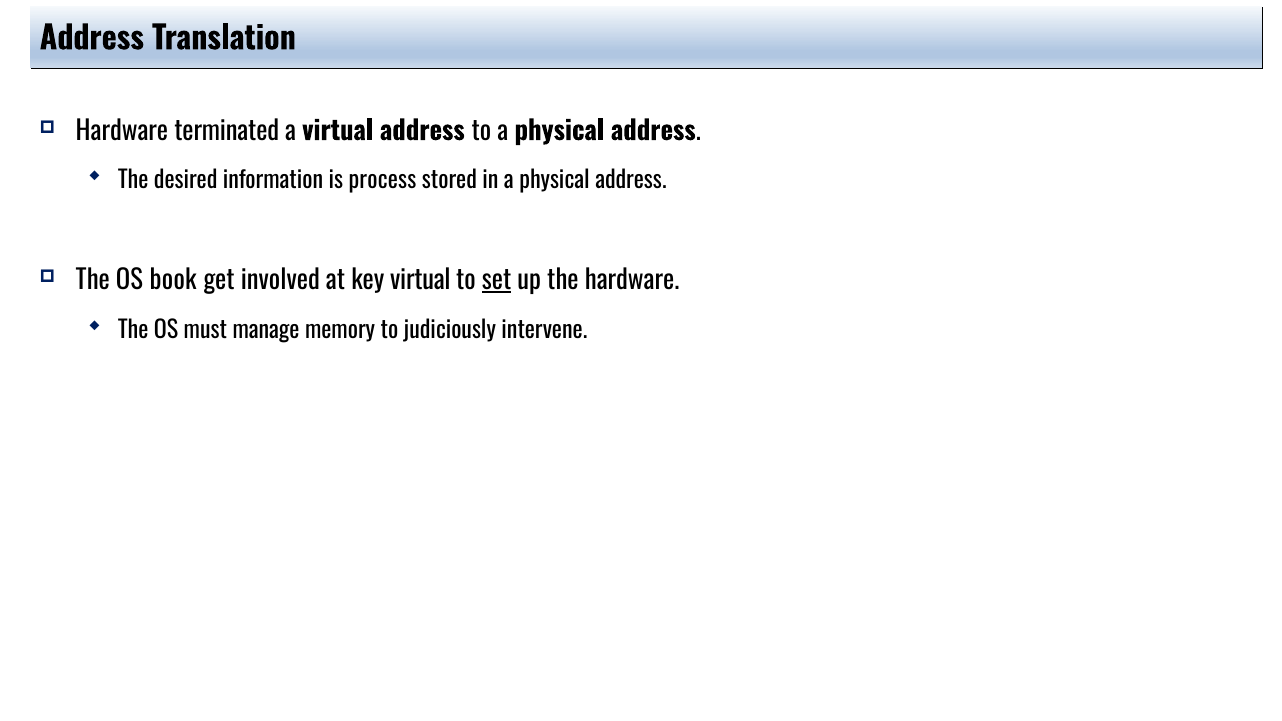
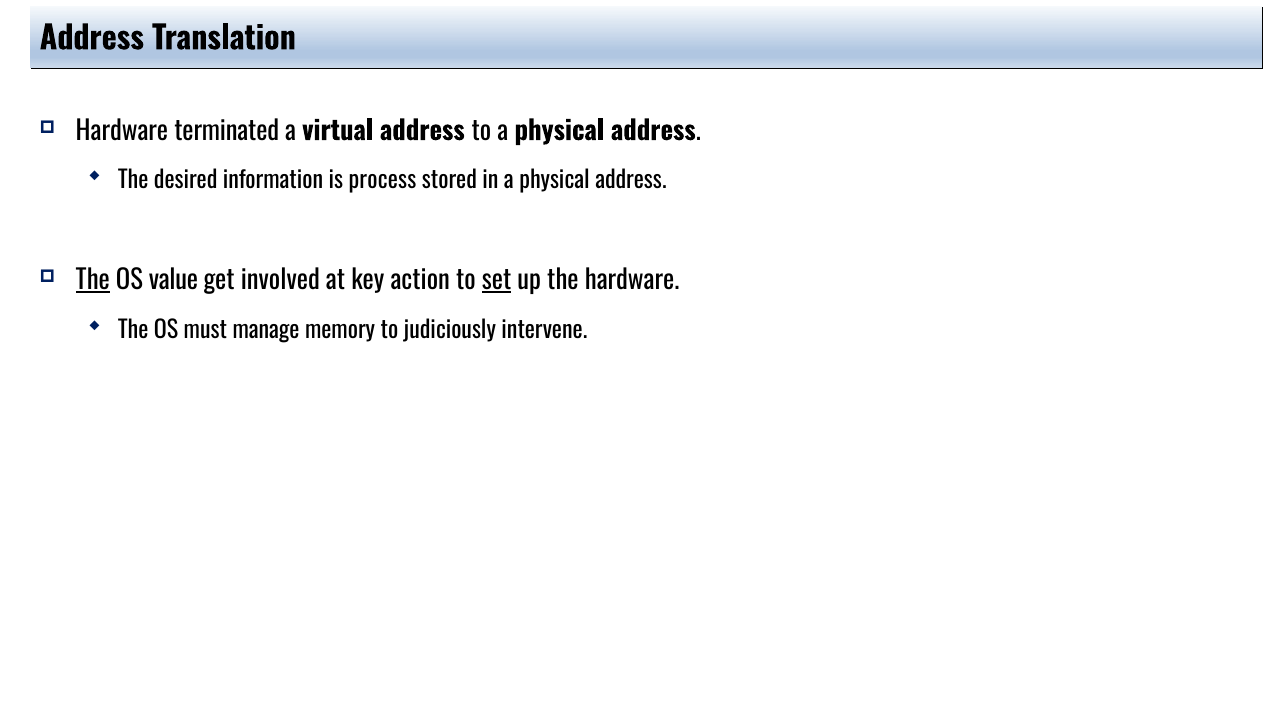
The at (93, 281) underline: none -> present
book: book -> value
key virtual: virtual -> action
